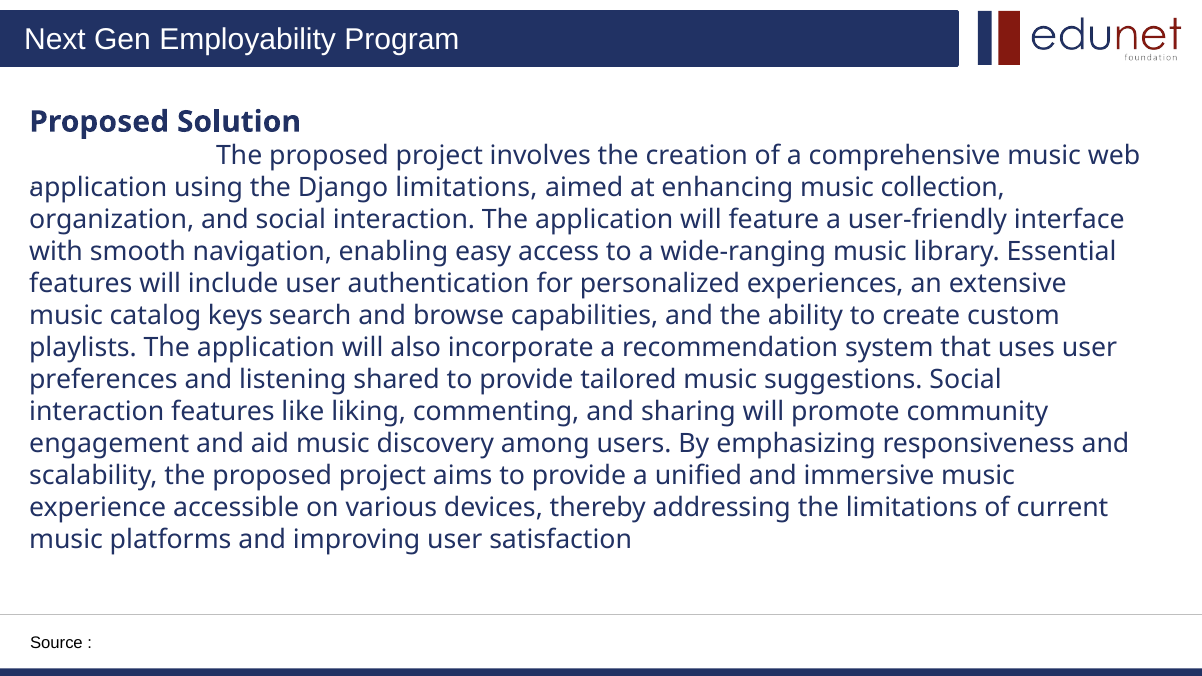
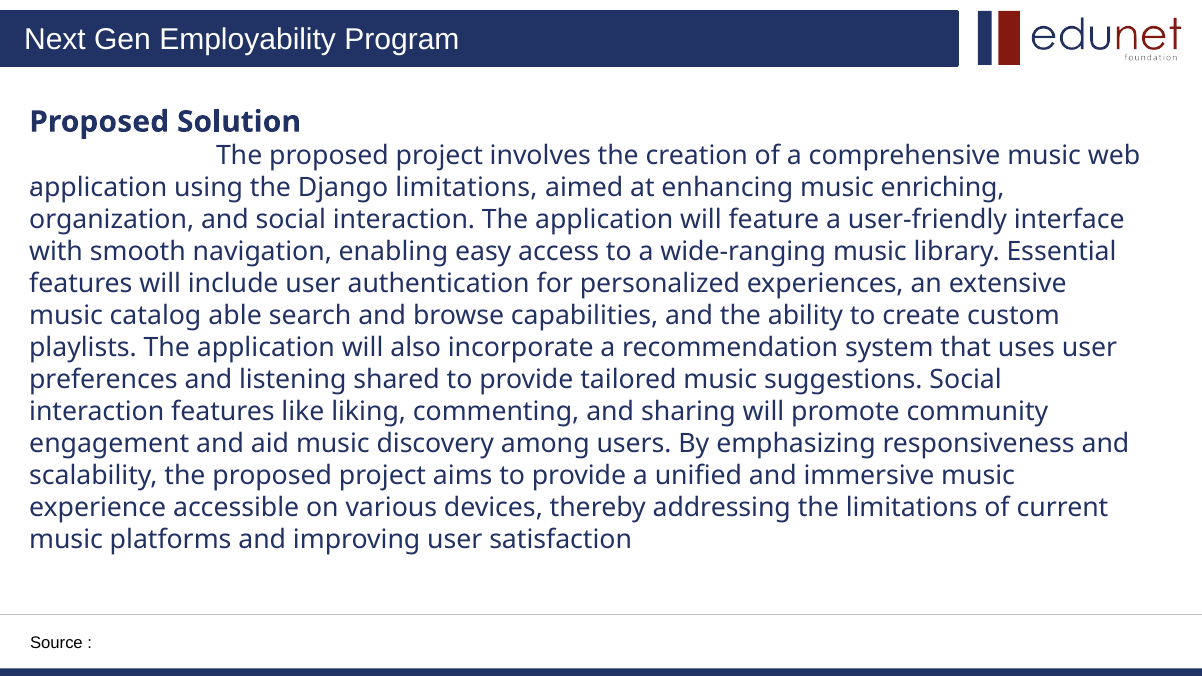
collection: collection -> enriching
keys: keys -> able
